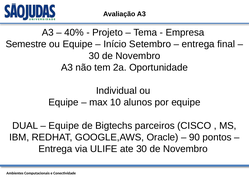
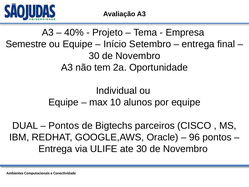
Equipe at (64, 125): Equipe -> Pontos
90: 90 -> 96
